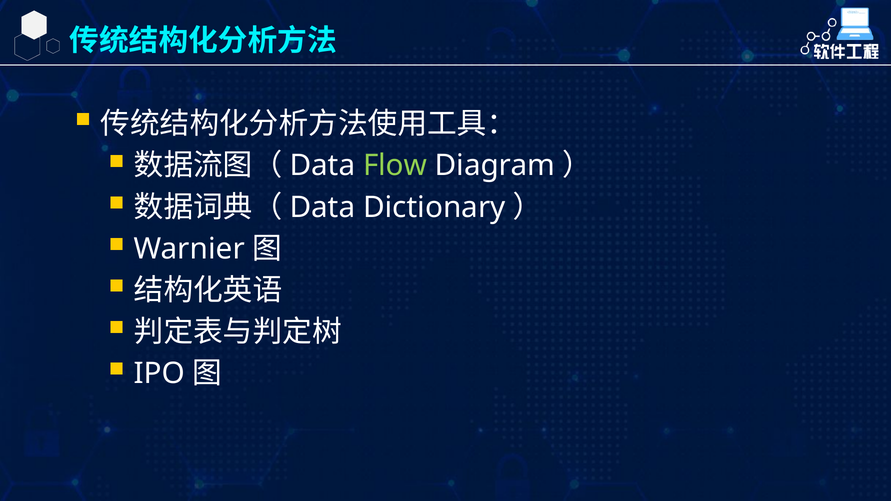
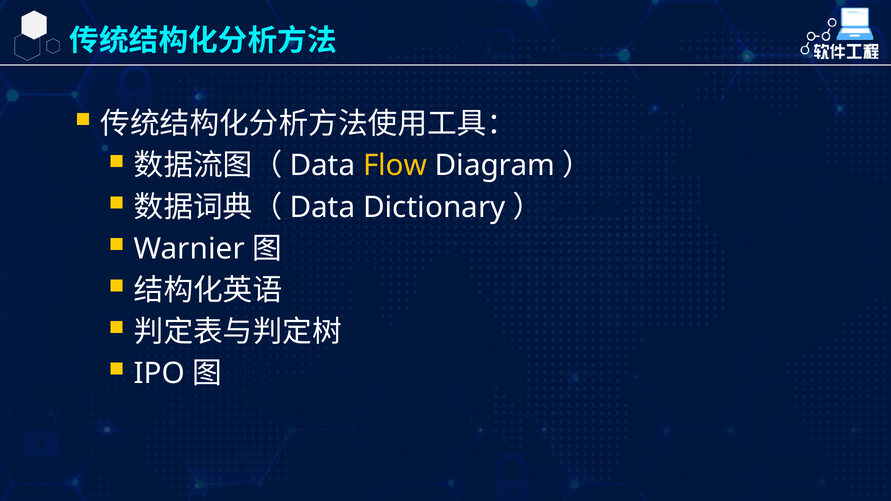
Flow colour: light green -> yellow
